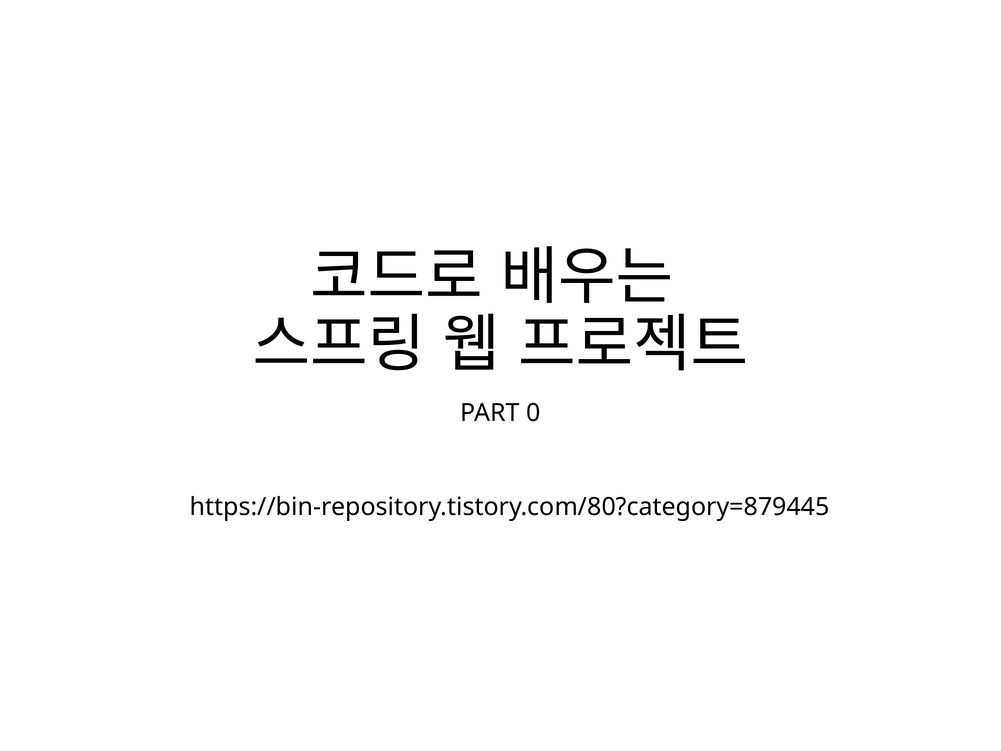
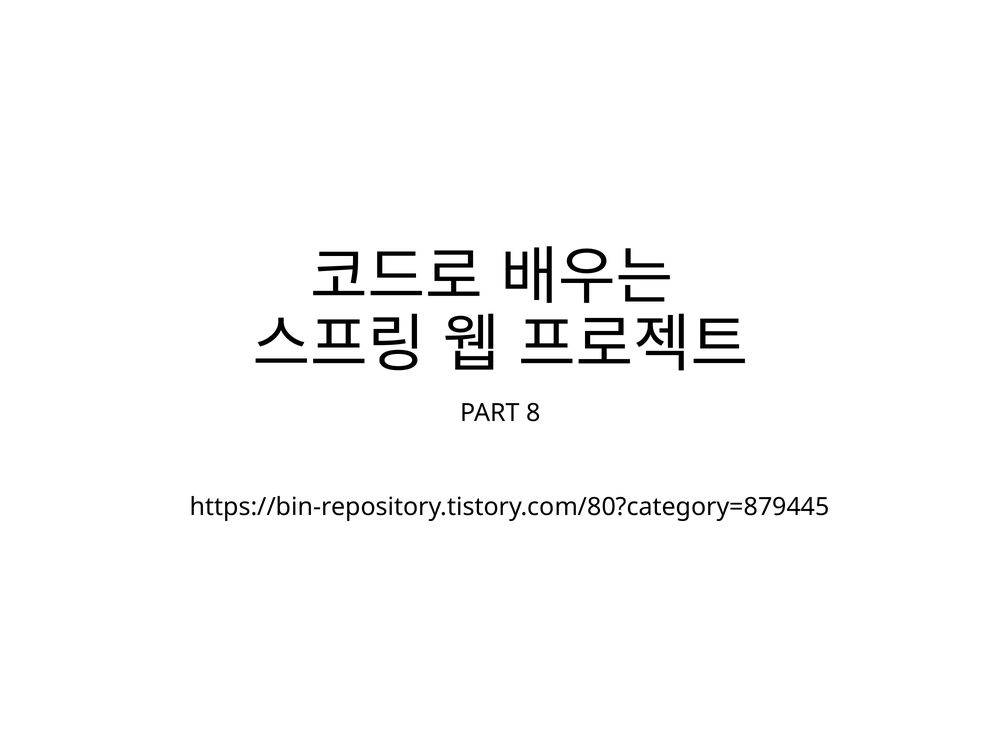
0: 0 -> 8
